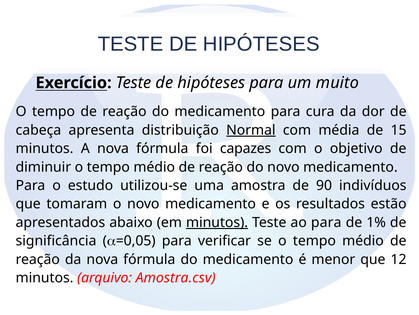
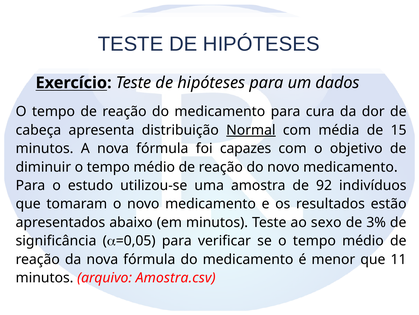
muito: muito -> dados
90: 90 -> 92
minutos at (217, 222) underline: present -> none
ao para: para -> sexo
1%: 1% -> 3%
12: 12 -> 11
